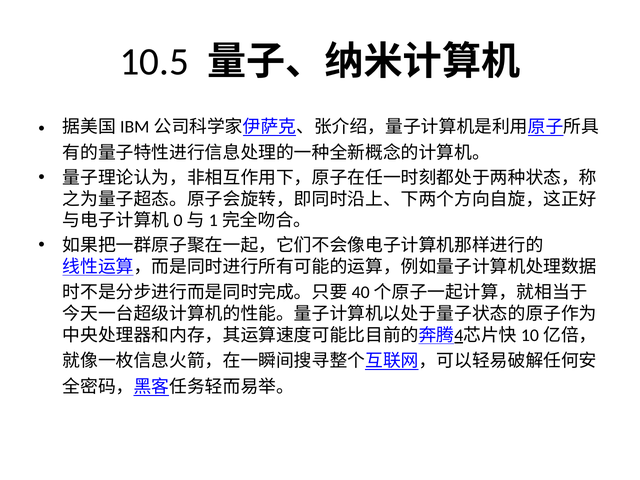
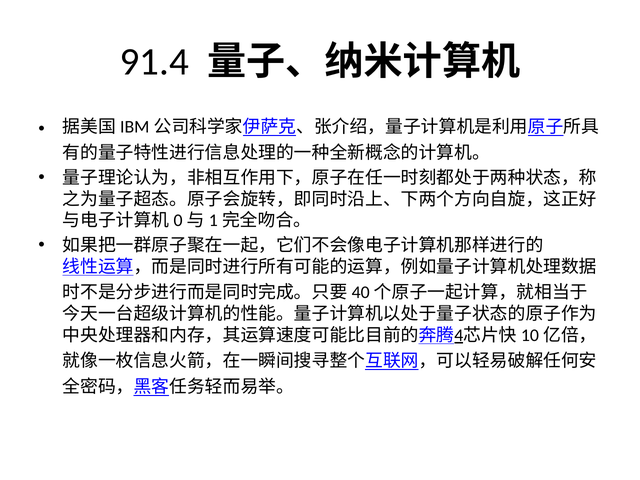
10.5: 10.5 -> 91.4
